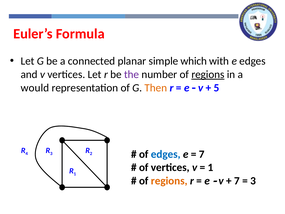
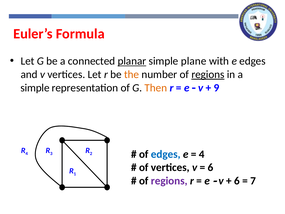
planar underline: none -> present
which: which -> plane
the colour: purple -> orange
would at (35, 88): would -> simple
5: 5 -> 9
7 at (202, 154): 7 -> 4
1 at (211, 167): 1 -> 6
regions at (169, 181) colour: orange -> purple
7 at (237, 181): 7 -> 6
3 at (253, 181): 3 -> 7
